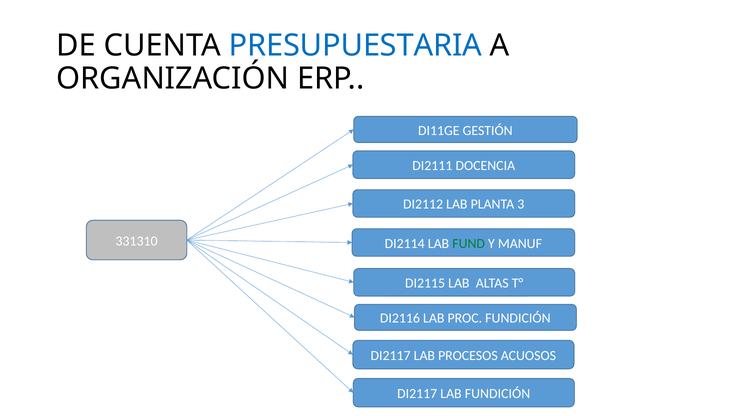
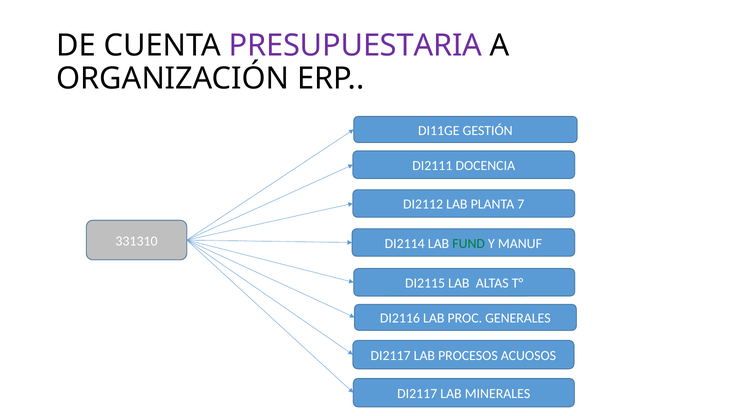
PRESUPUESTARIA colour: blue -> purple
3: 3 -> 7
PROC FUNDICIÓN: FUNDICIÓN -> GENERALES
LAB FUNDICIÓN: FUNDICIÓN -> MINERALES
